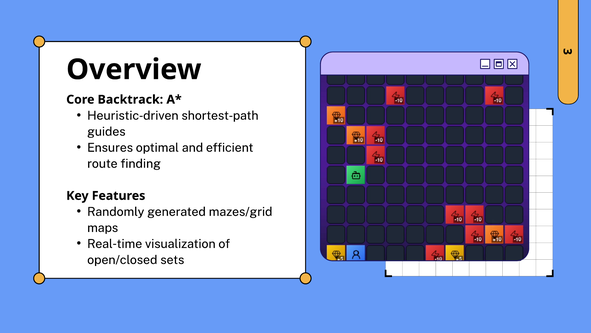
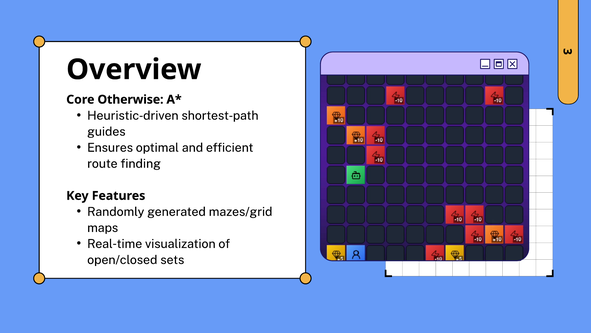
Backtrack: Backtrack -> Otherwise
